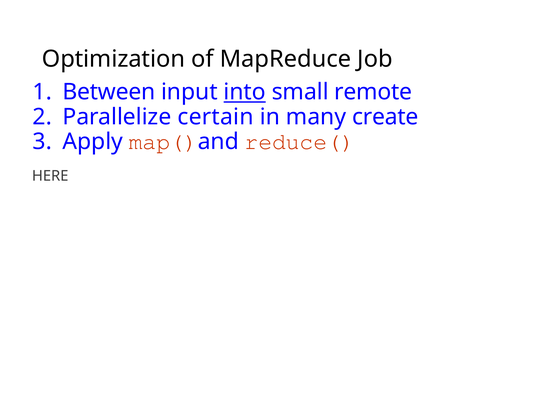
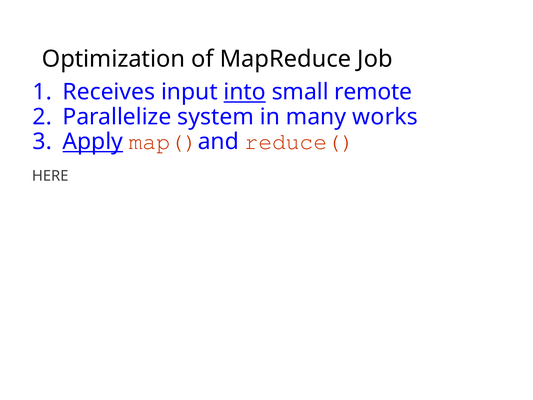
Between: Between -> Receives
certain: certain -> system
create: create -> works
Apply underline: none -> present
